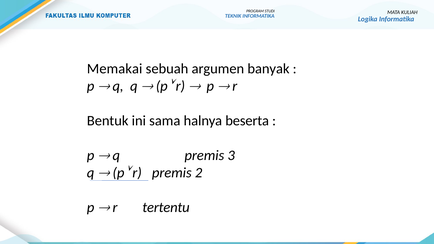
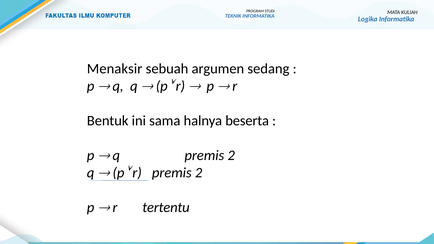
Memakai: Memakai -> Menaksir
banyak: banyak -> sedang
q premis 3: 3 -> 2
